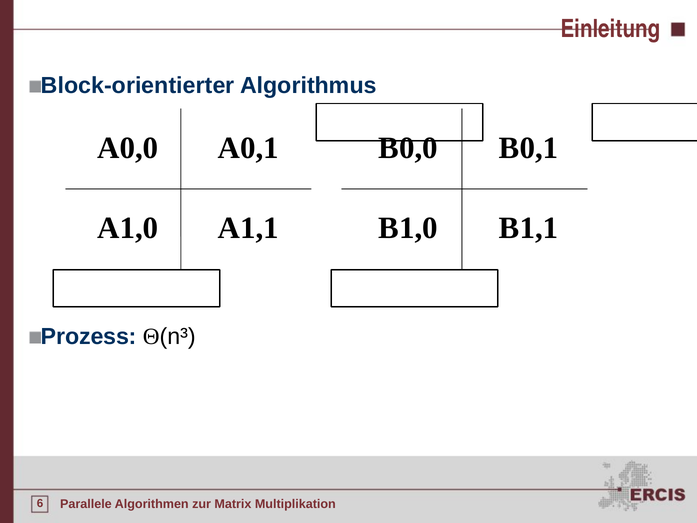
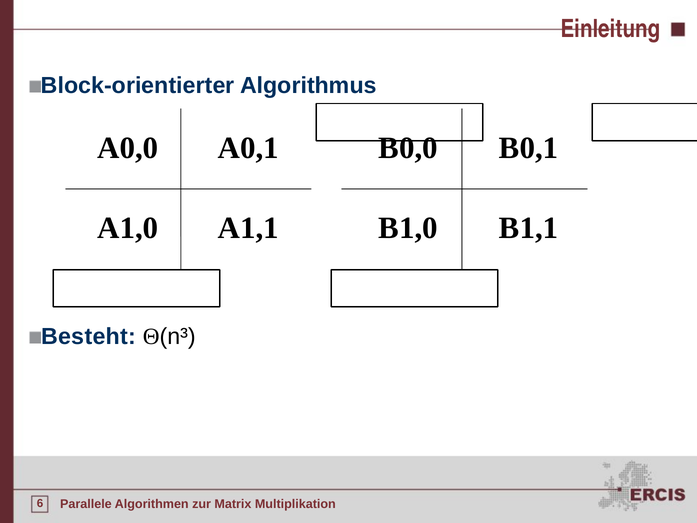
Prozess: Prozess -> Besteht
